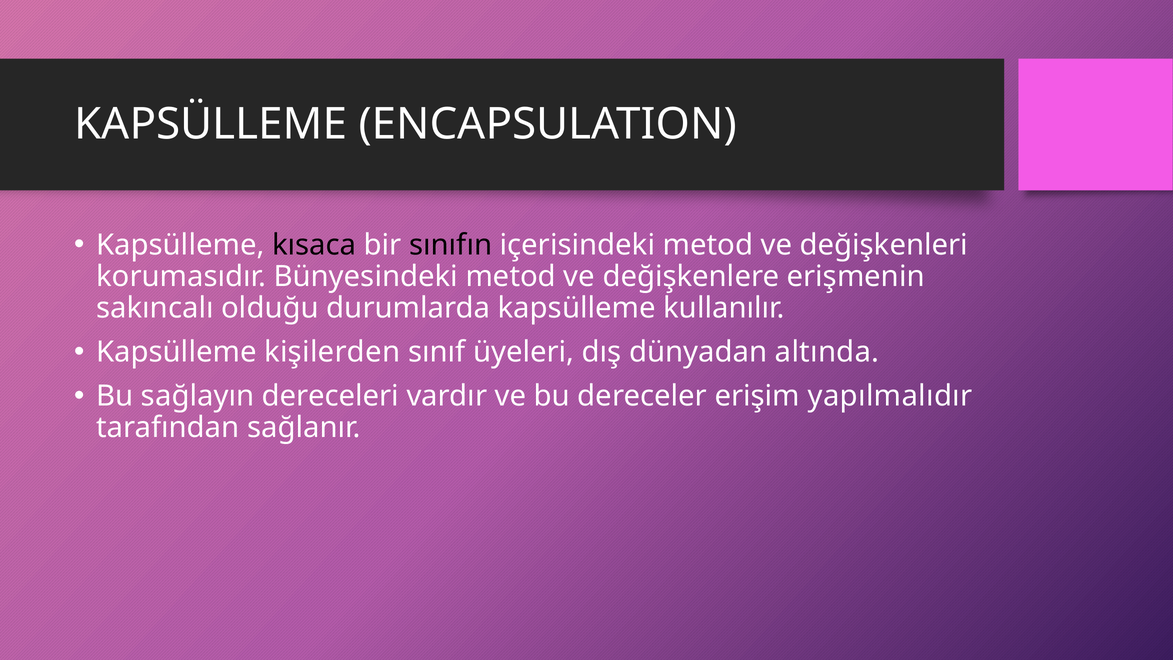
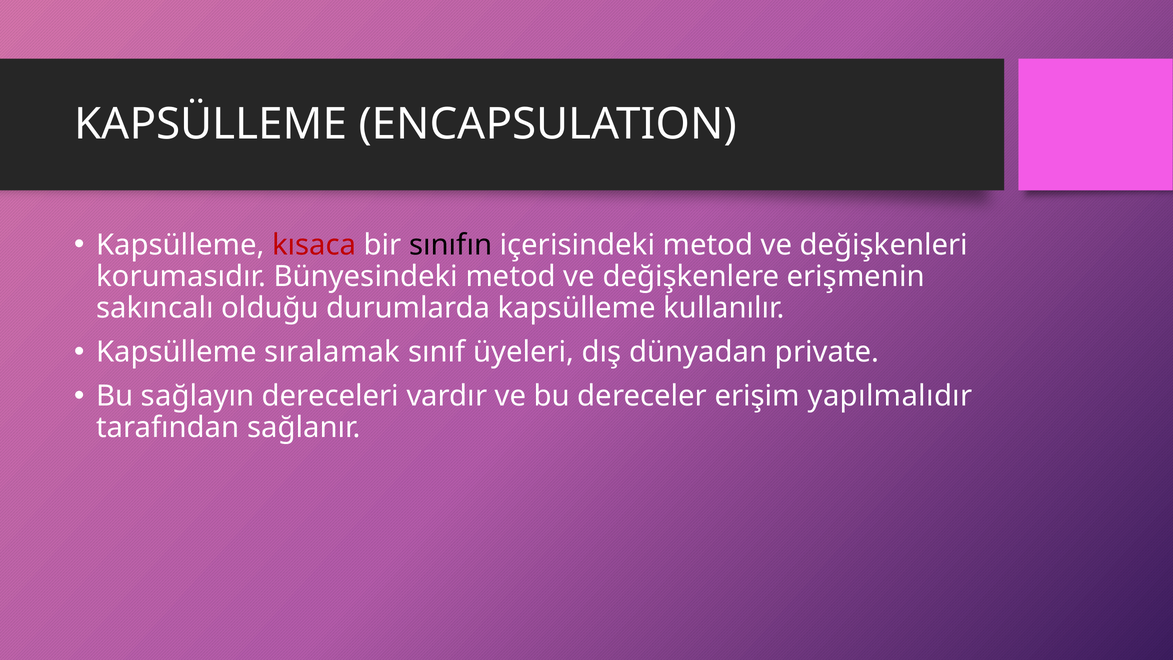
kısaca colour: black -> red
kişilerden: kişilerden -> sıralamak
altında: altında -> private
